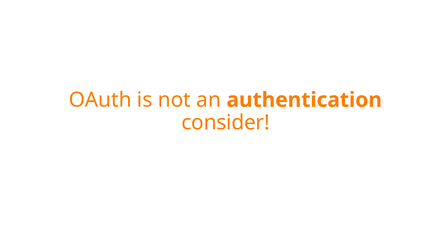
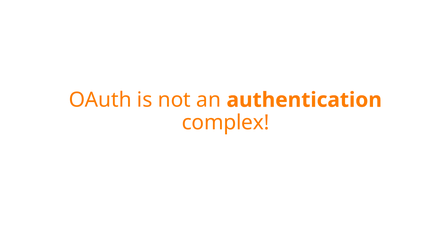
consider: consider -> complex
